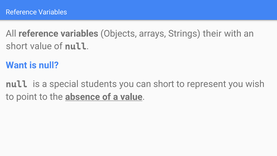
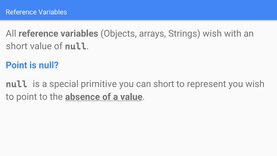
Strings their: their -> wish
Want at (16, 65): Want -> Point
students: students -> primitive
